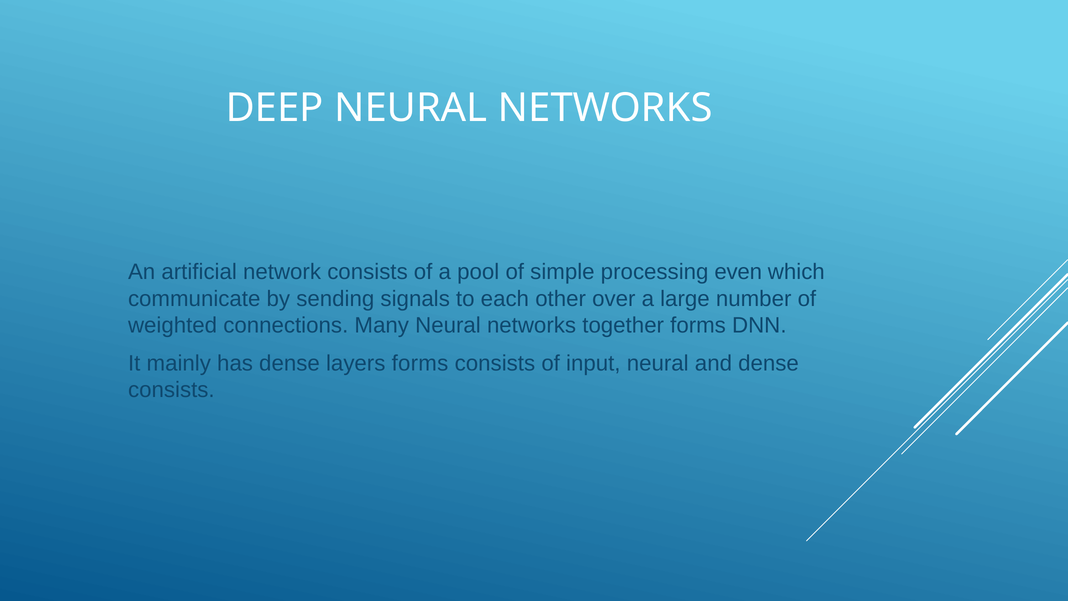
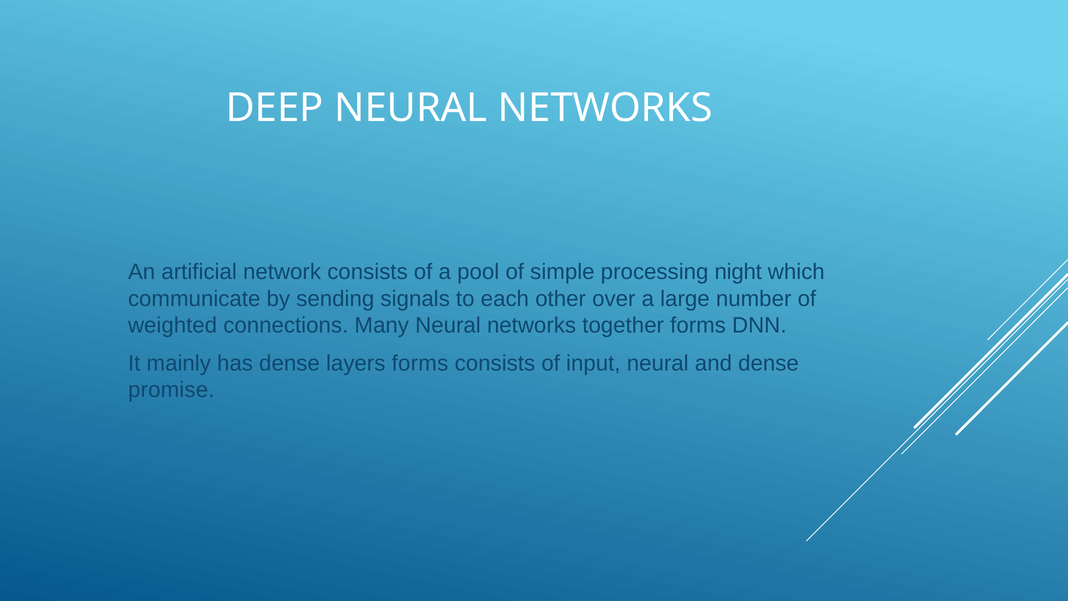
even: even -> night
consists at (171, 390): consists -> promise
